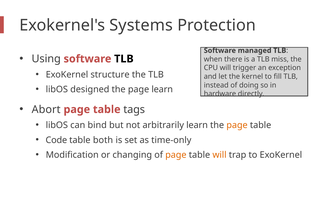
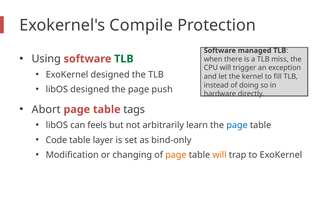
Systems: Systems -> Compile
TLB at (124, 59) colour: black -> green
ExoKernel structure: structure -> designed
page learn: learn -> push
bind: bind -> feels
page at (237, 125) colour: orange -> blue
both: both -> layer
time-only: time-only -> bind-only
